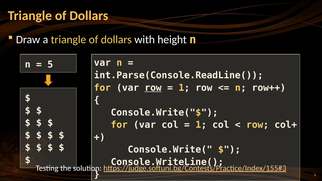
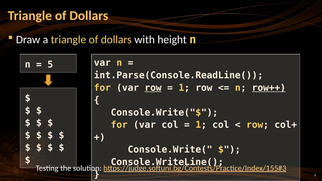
row++ underline: none -> present
